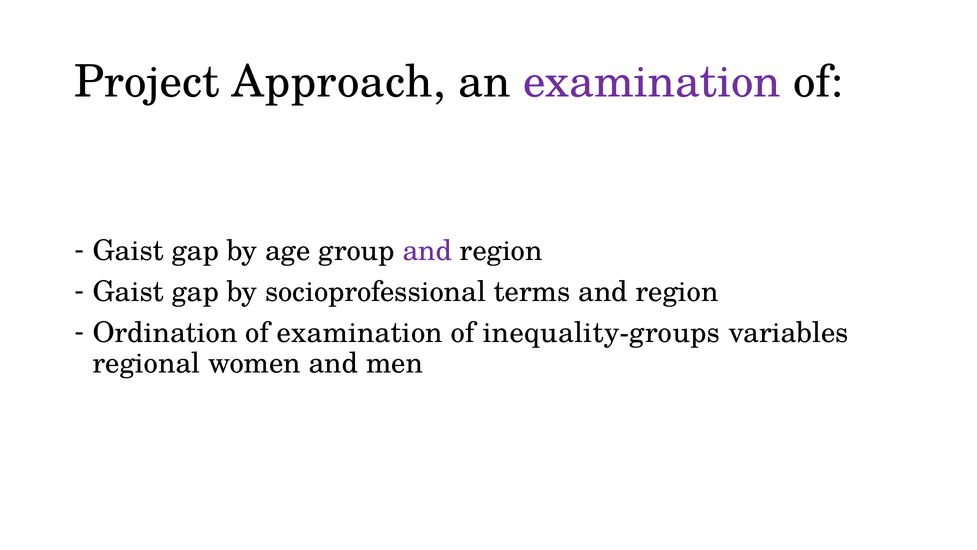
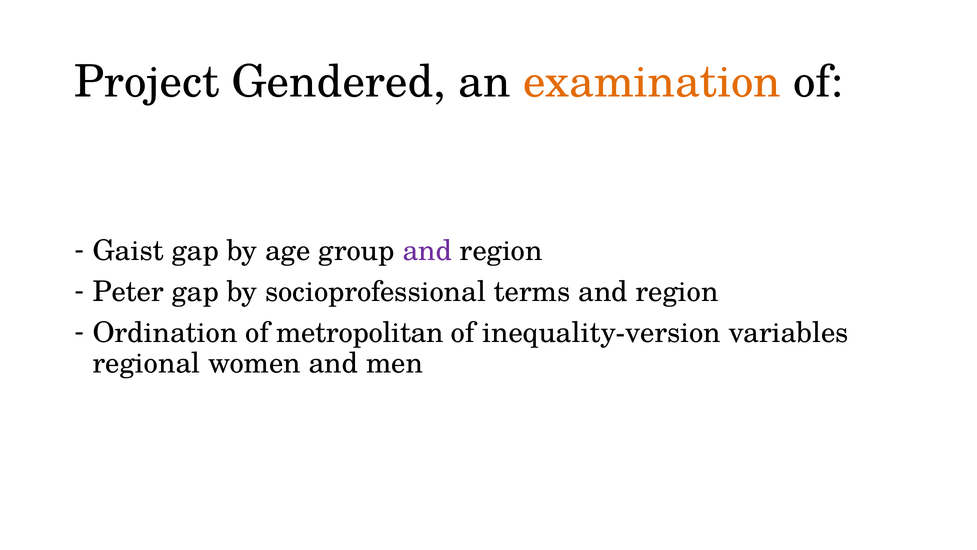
Approach: Approach -> Gendered
examination at (652, 82) colour: purple -> orange
Gaist at (128, 292): Gaist -> Peter
of examination: examination -> metropolitan
inequality-groups: inequality-groups -> inequality-version
